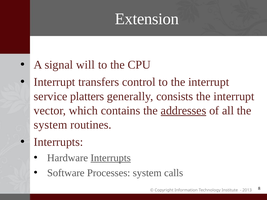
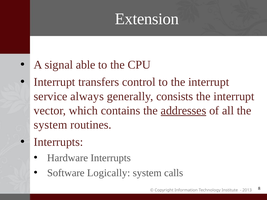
will: will -> able
platters: platters -> always
Interrupts at (111, 158) underline: present -> none
Processes: Processes -> Logically
